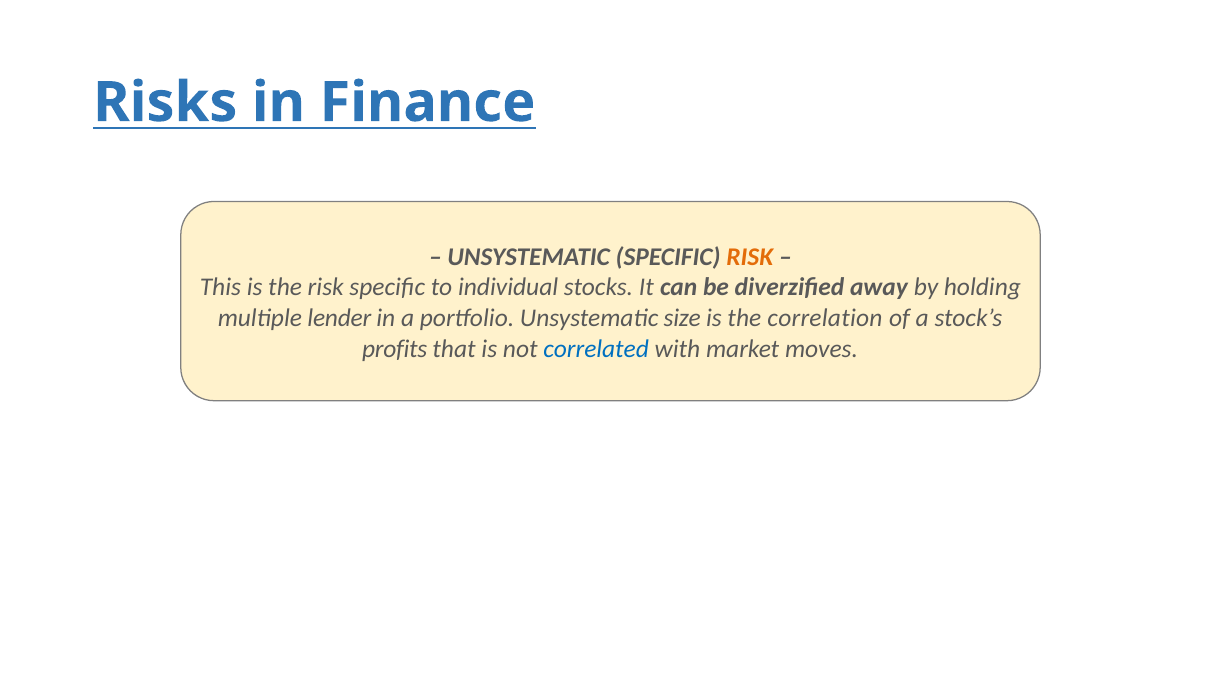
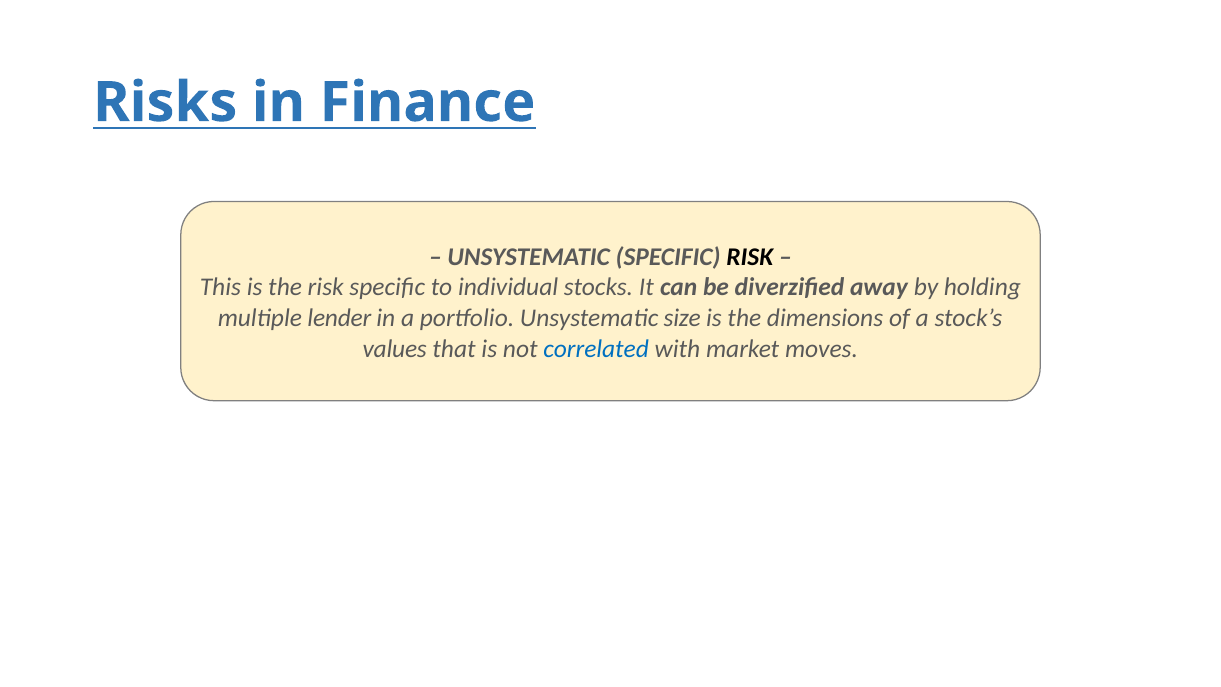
RISK at (750, 257) colour: orange -> black
correlation: correlation -> dimensions
profits: profits -> values
